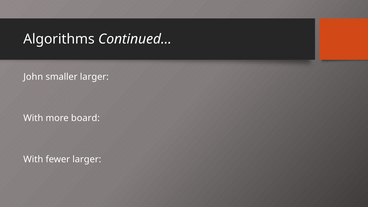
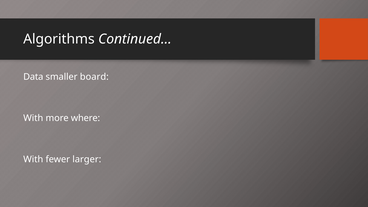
John: John -> Data
smaller larger: larger -> board
board: board -> where
